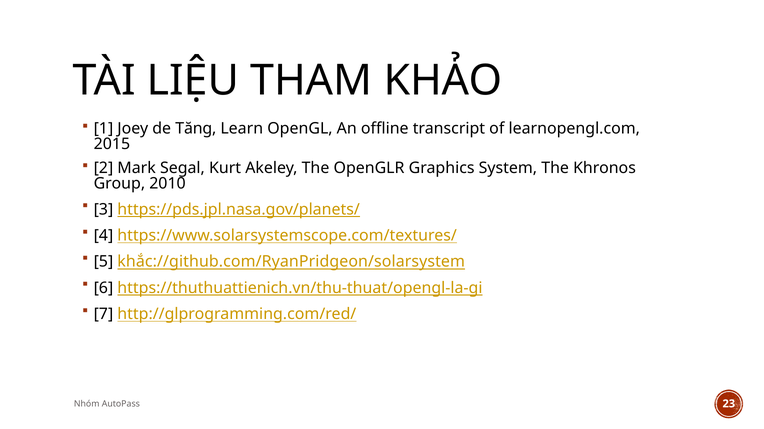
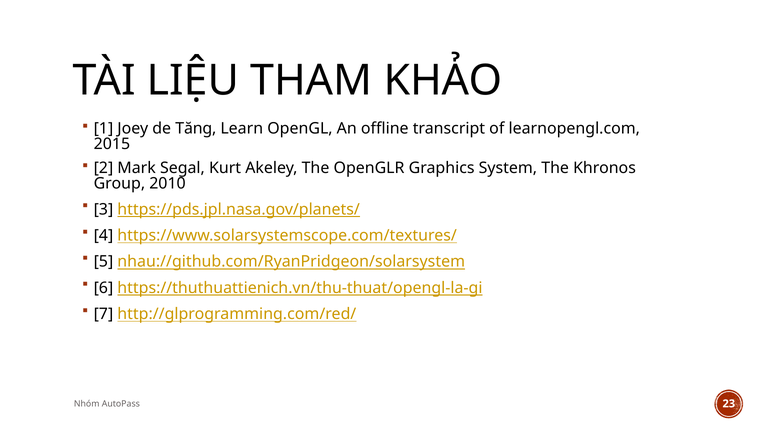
khắc://github.com/RyanPridgeon/solarsystem: khắc://github.com/RyanPridgeon/solarsystem -> nhau://github.com/RyanPridgeon/solarsystem
